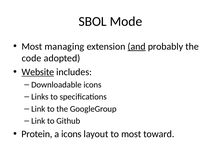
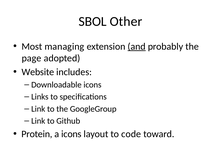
Mode: Mode -> Other
code: code -> page
Website underline: present -> none
to most: most -> code
